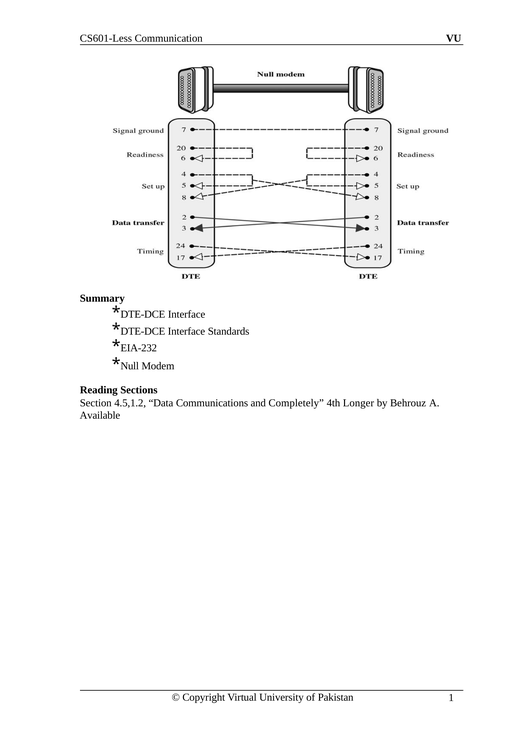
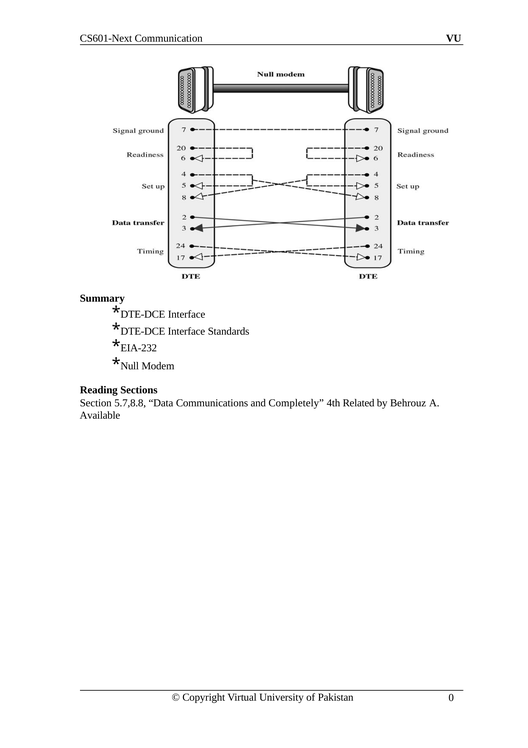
CS601-Less: CS601-Less -> CS601-Next
4.5,1.2: 4.5,1.2 -> 5.7,8.8
Longer: Longer -> Related
1: 1 -> 0
